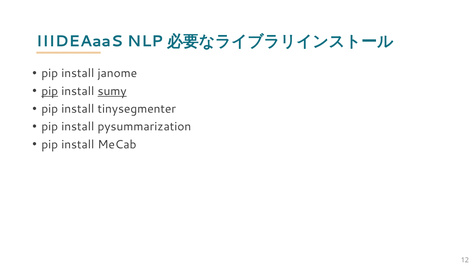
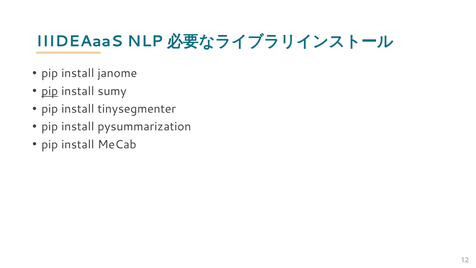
sumy underline: present -> none
